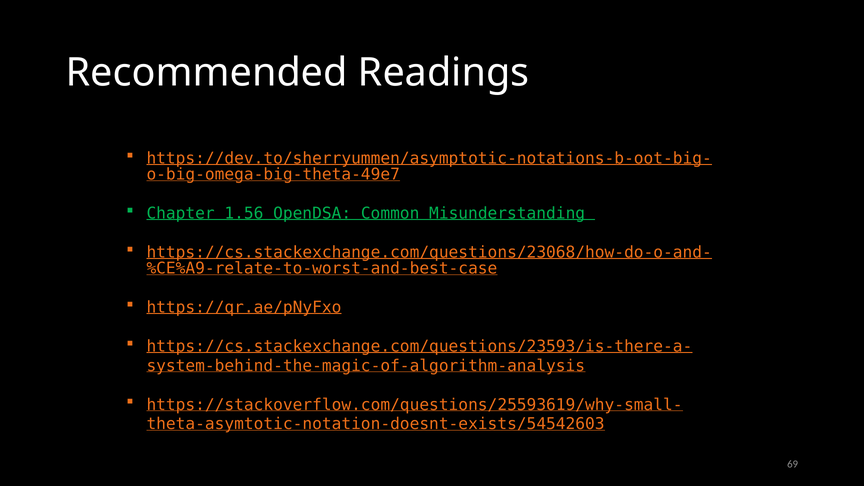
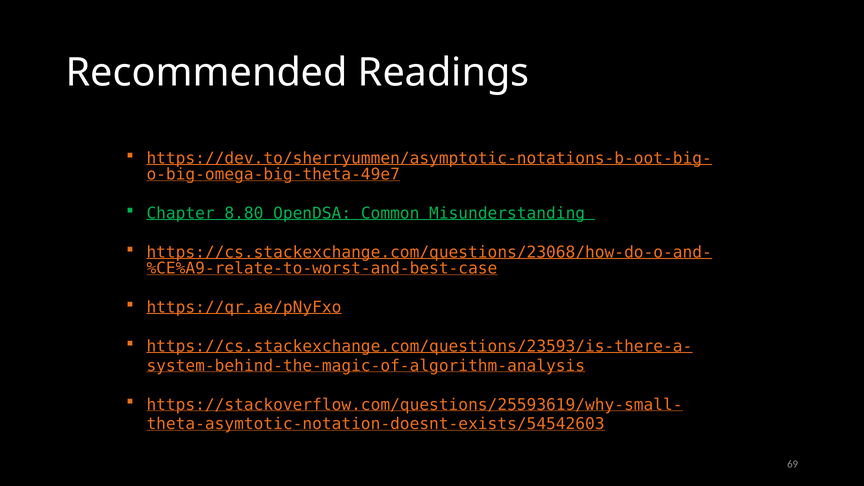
1.56: 1.56 -> 8.80
